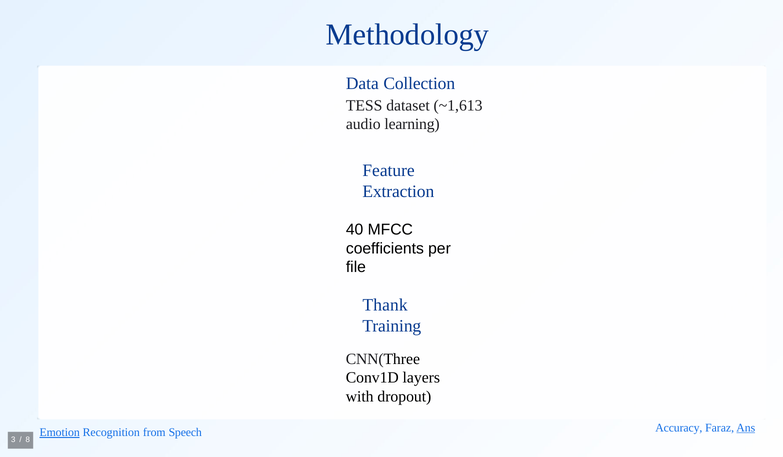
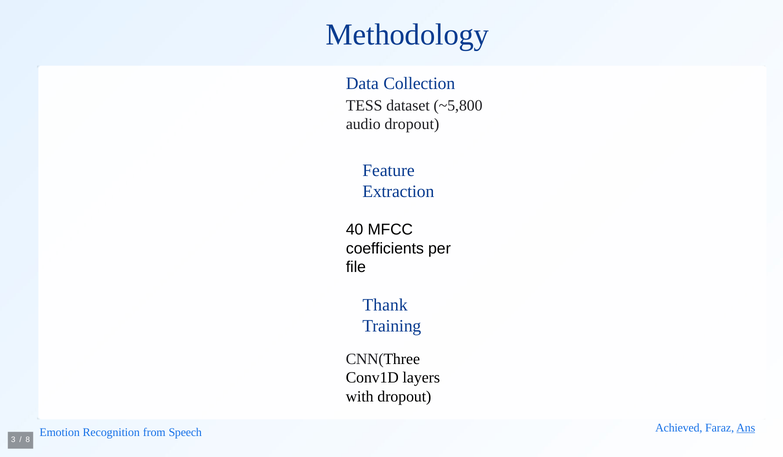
~1,613: ~1,613 -> ~5,800
audio learning: learning -> dropout
Emotion underline: present -> none
Accuracy: Accuracy -> Achieved
